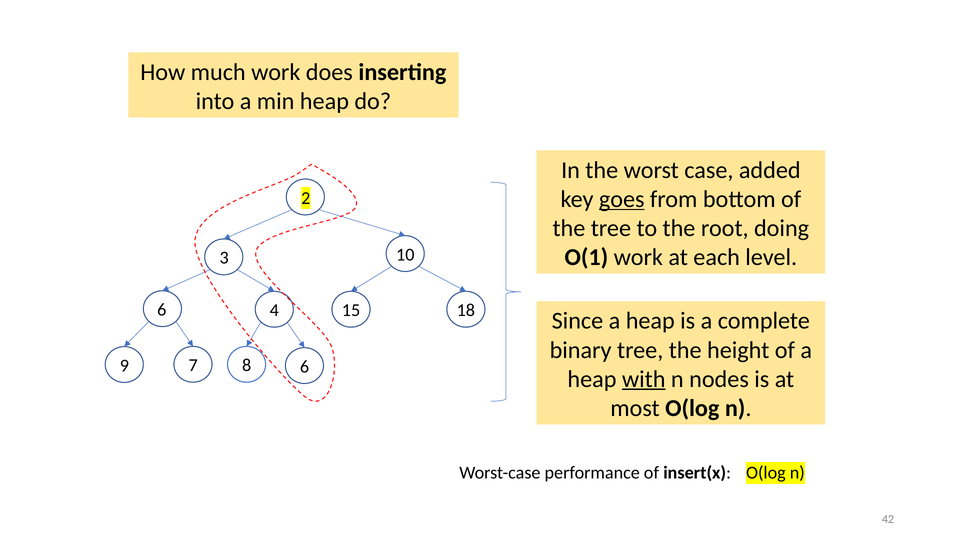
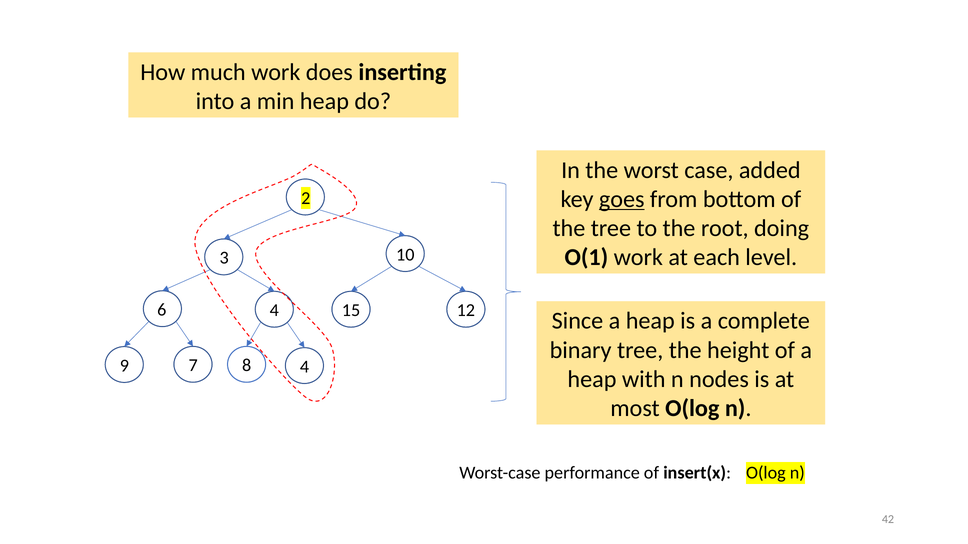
18: 18 -> 12
8 6: 6 -> 4
with underline: present -> none
